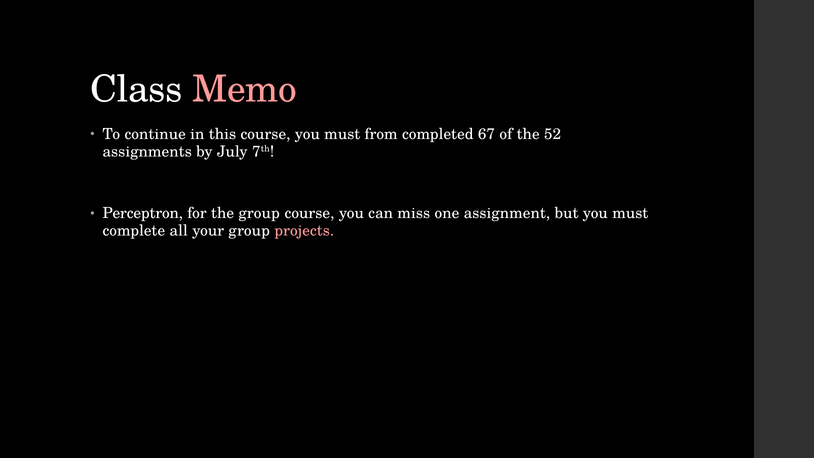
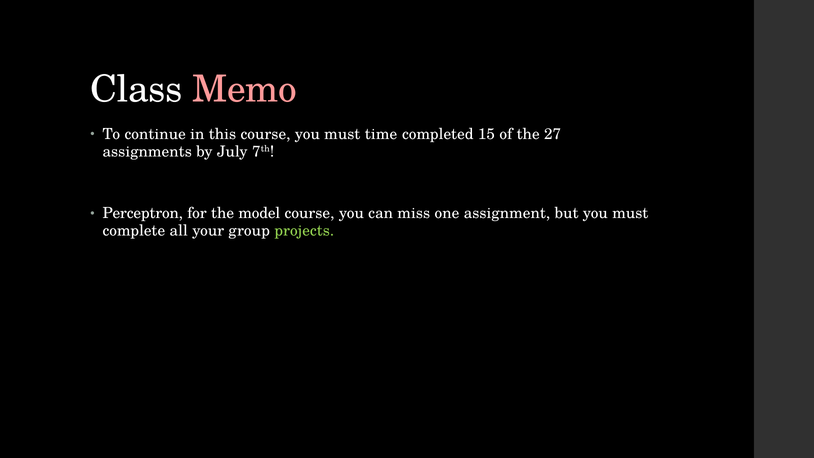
from: from -> time
67: 67 -> 15
52: 52 -> 27
the group: group -> model
projects colour: pink -> light green
